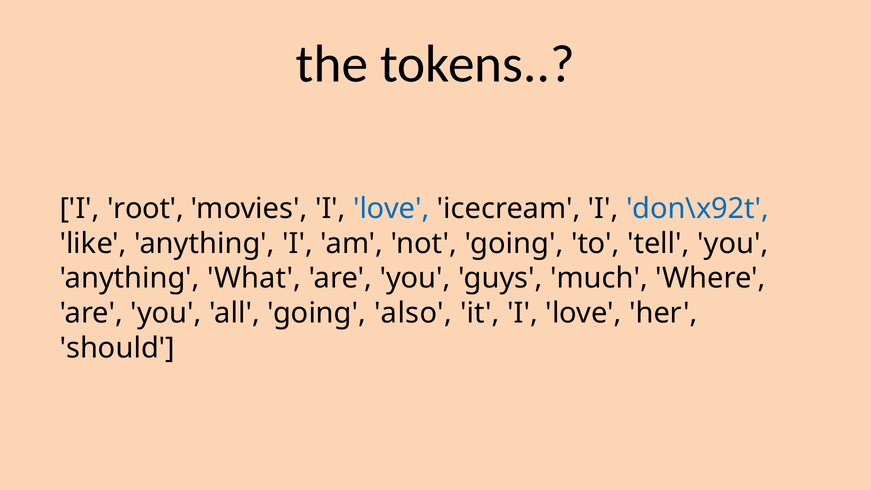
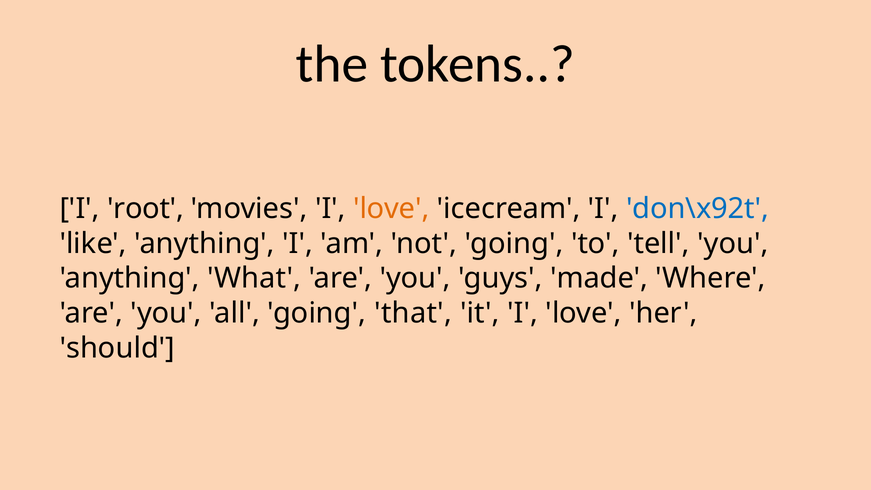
love at (391, 209) colour: blue -> orange
much: much -> made
also: also -> that
